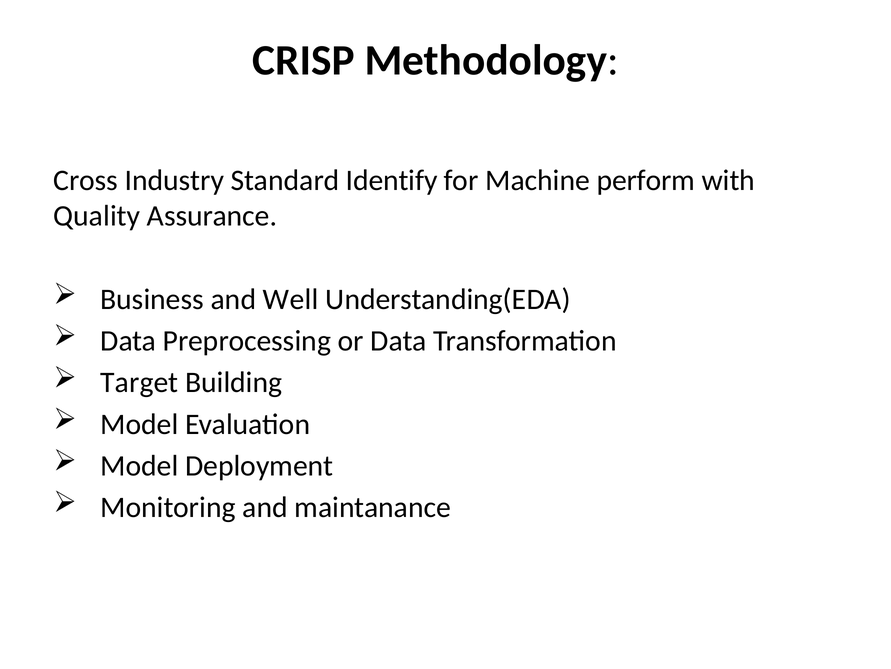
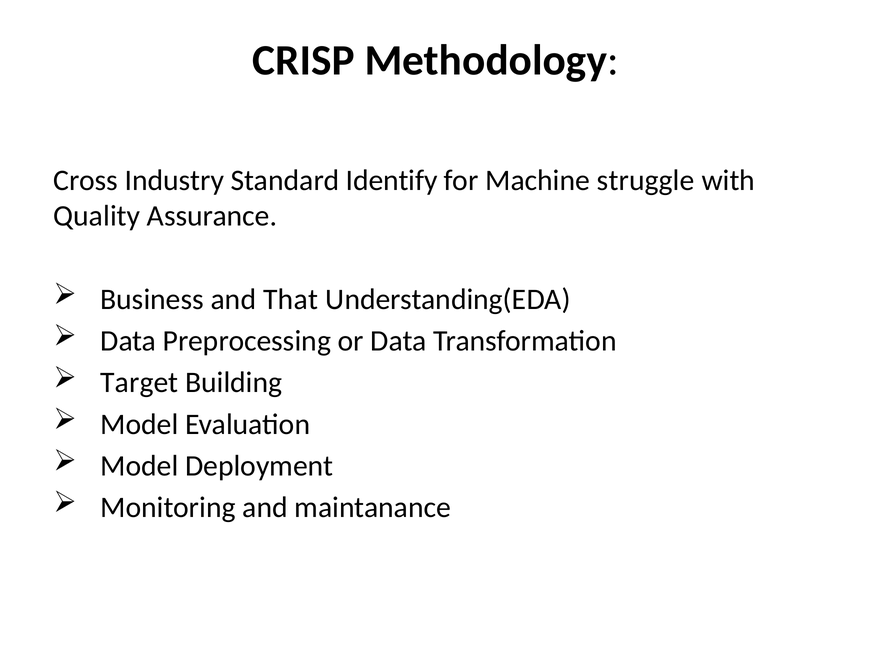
perform: perform -> struggle
Well: Well -> That
